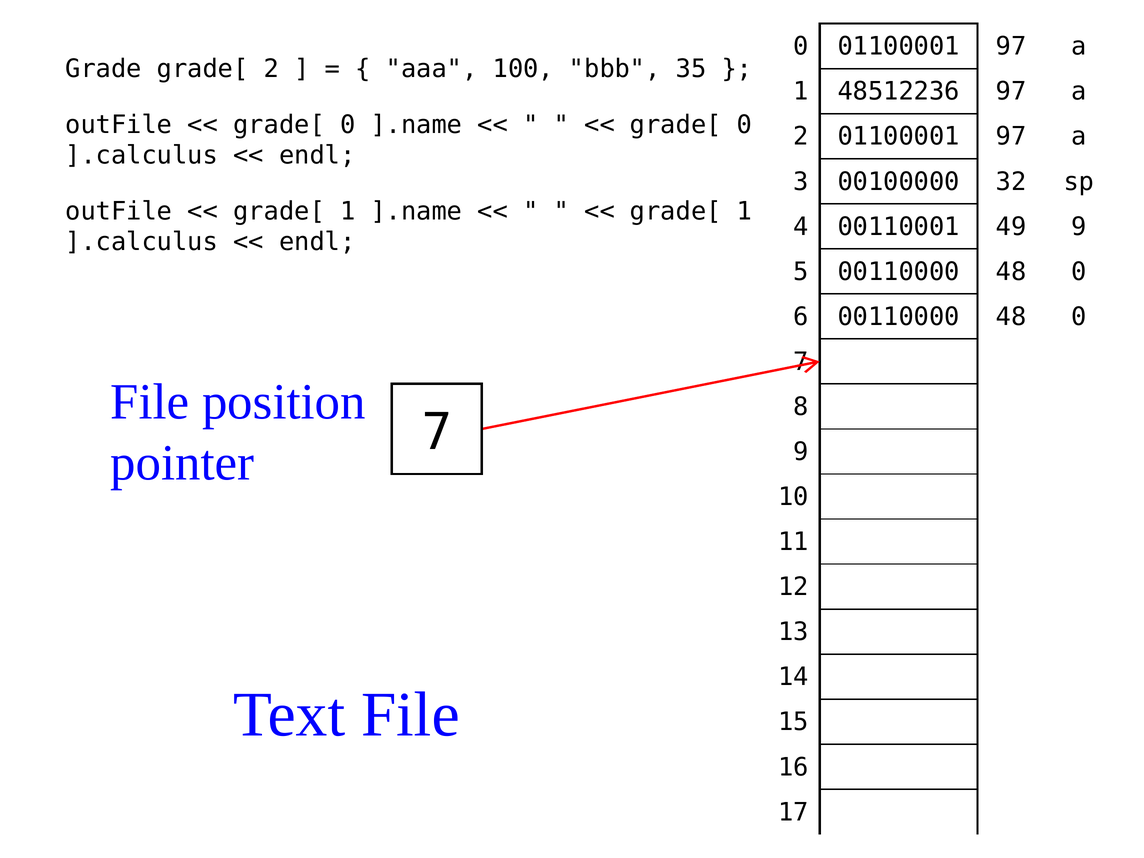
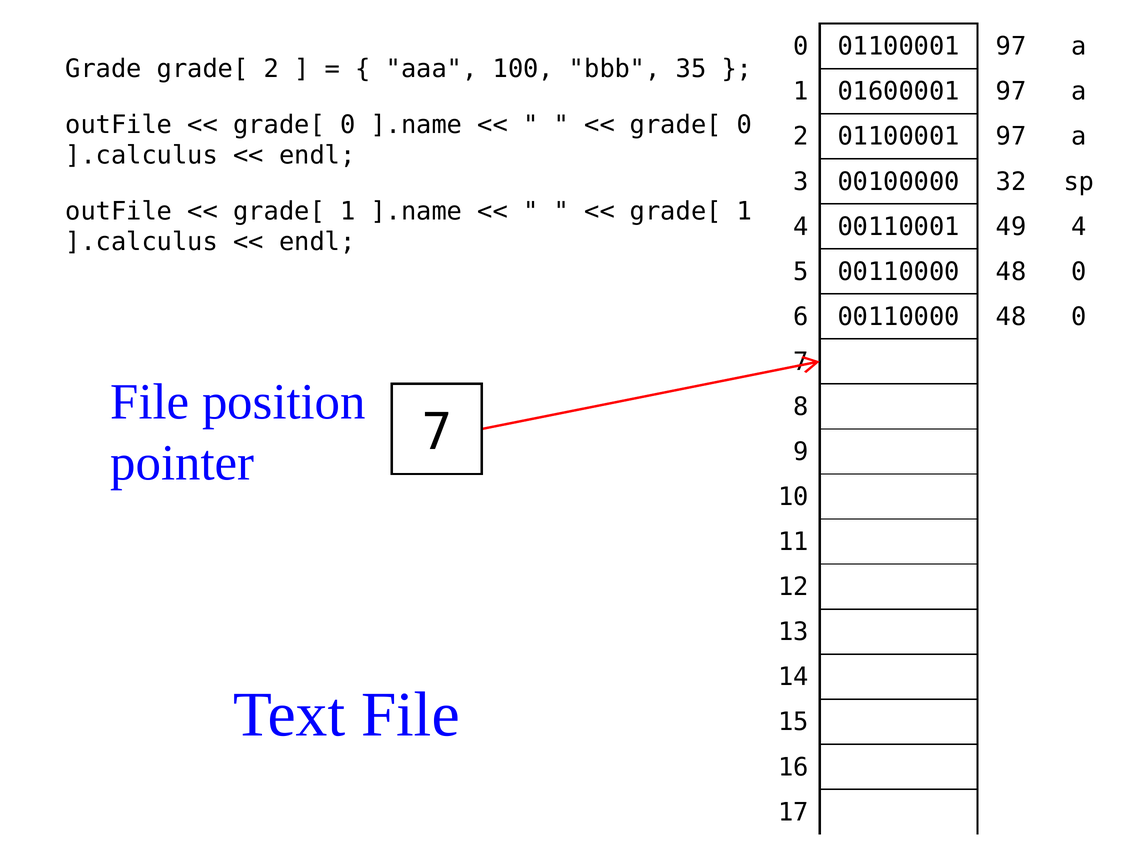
48512236: 48512236 -> 01600001
49 9: 9 -> 4
